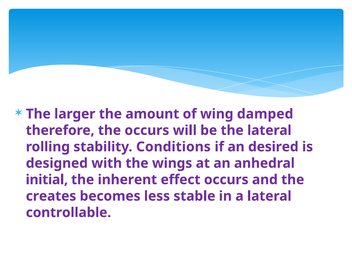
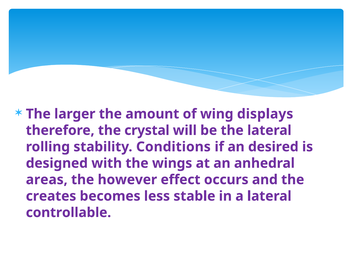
damped: damped -> displays
the occurs: occurs -> crystal
initial: initial -> areas
inherent: inherent -> however
